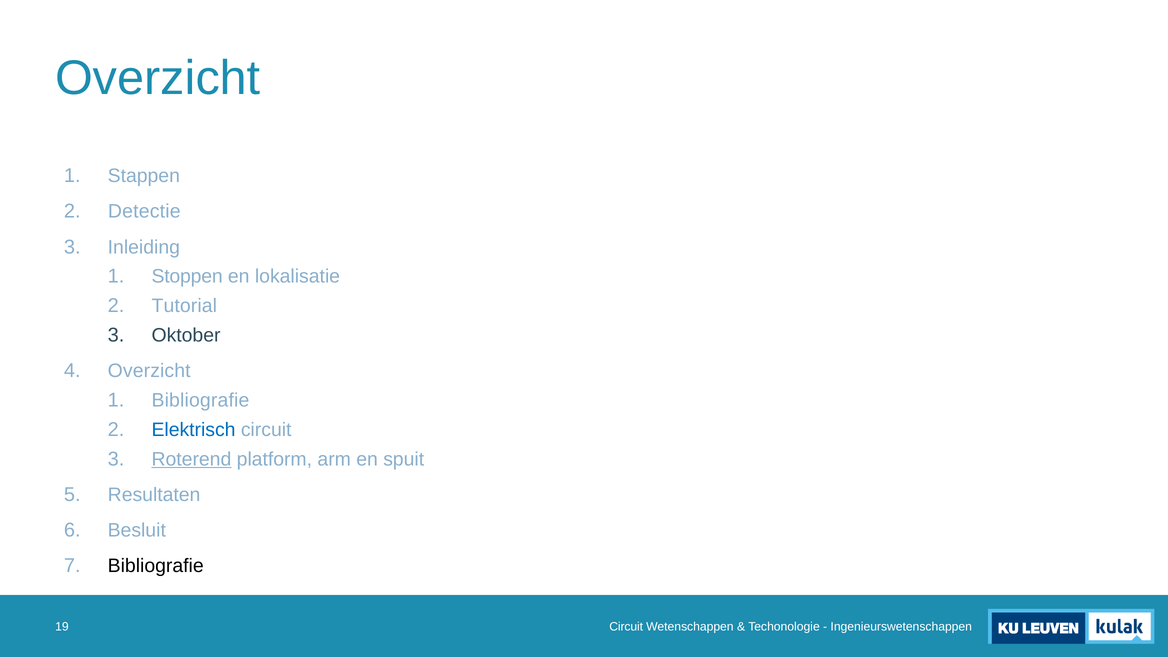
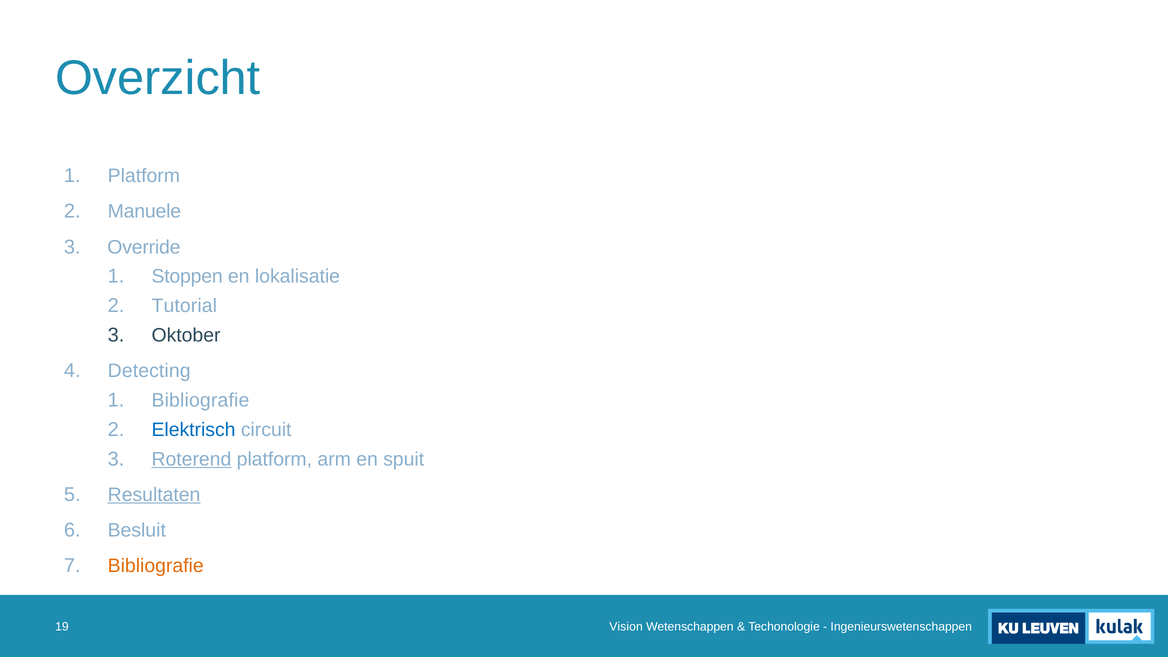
Stappen at (144, 176): Stappen -> Platform
Detectie: Detectie -> Manuele
Inleiding: Inleiding -> Override
Overzicht at (149, 371): Overzicht -> Detecting
Resultaten underline: none -> present
Bibliografie at (156, 566) colour: black -> orange
Circuit at (626, 627): Circuit -> Vision
